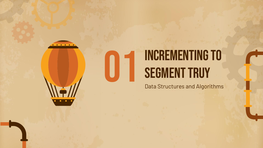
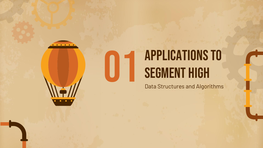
Incrementing: Incrementing -> Applications
TRUY: TRUY -> HIGH
